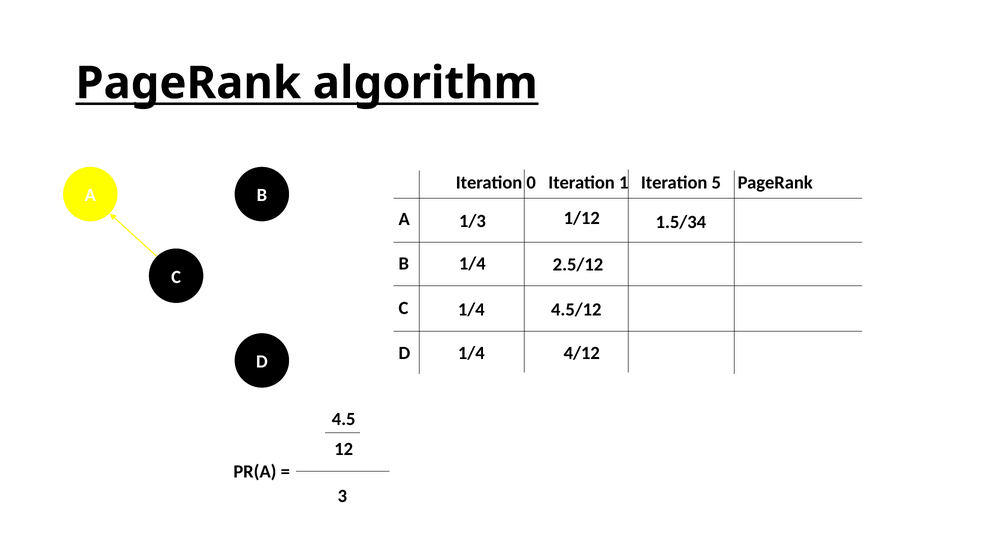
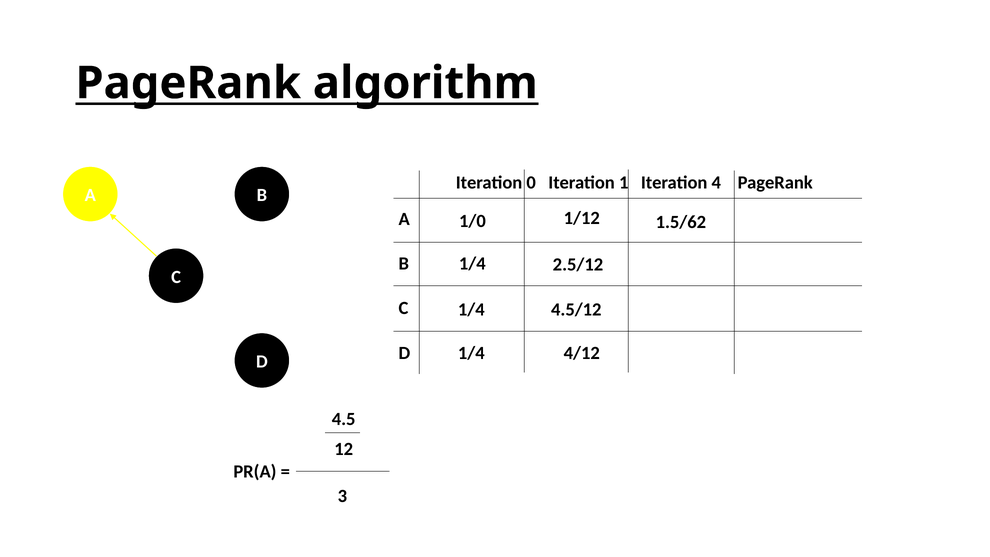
5: 5 -> 4
1/3: 1/3 -> 1/0
1.5/34: 1.5/34 -> 1.5/62
